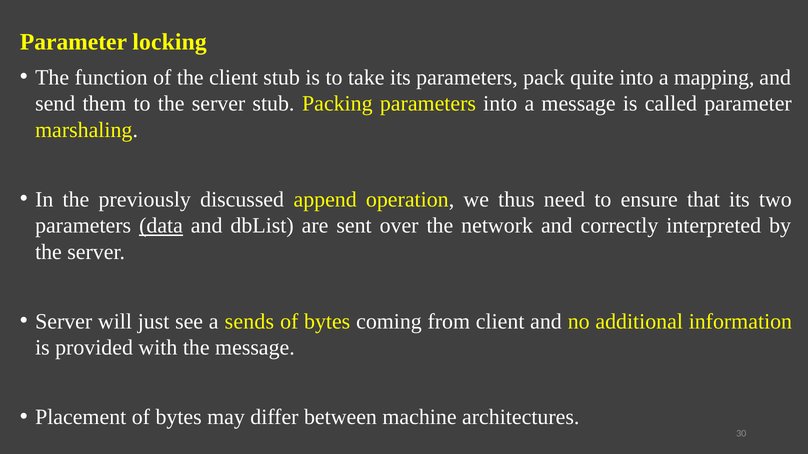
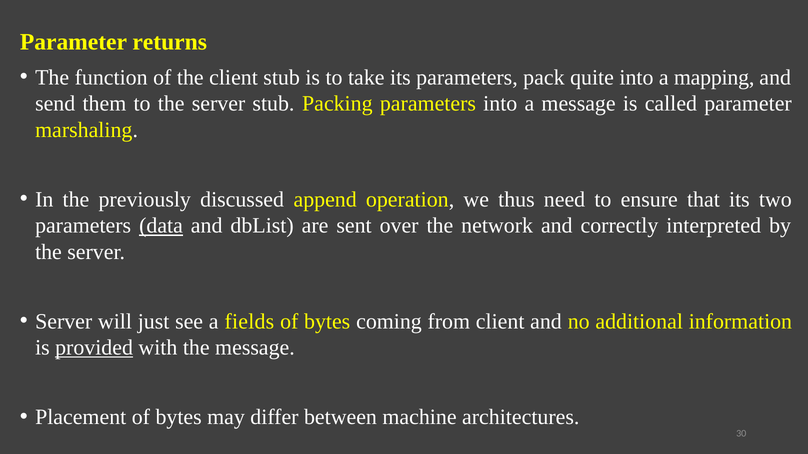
locking: locking -> returns
sends: sends -> fields
provided underline: none -> present
